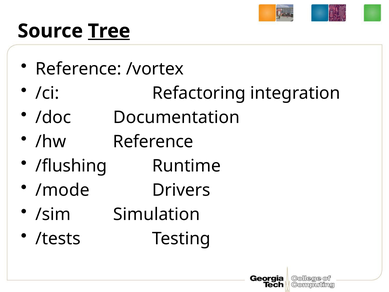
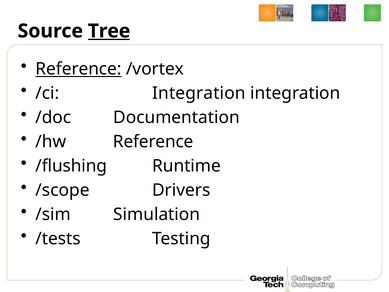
Reference at (79, 69) underline: none -> present
/ci Refactoring: Refactoring -> Integration
/mode: /mode -> /scope
